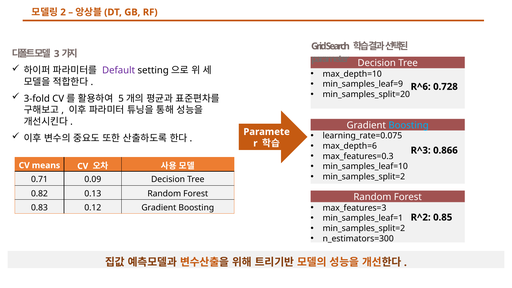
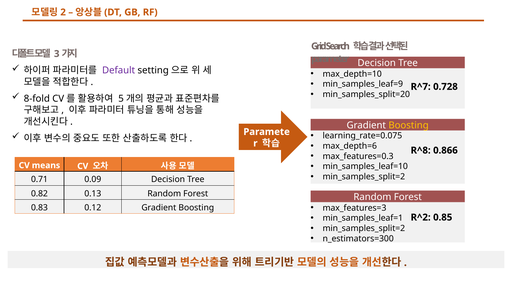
R^6: R^6 -> R^7
3-fold: 3-fold -> 8-fold
Boosting at (409, 125) colour: light blue -> yellow
R^3: R^3 -> R^8
